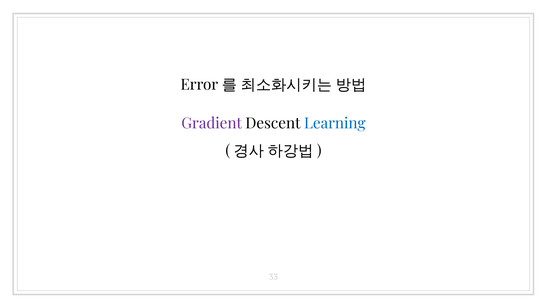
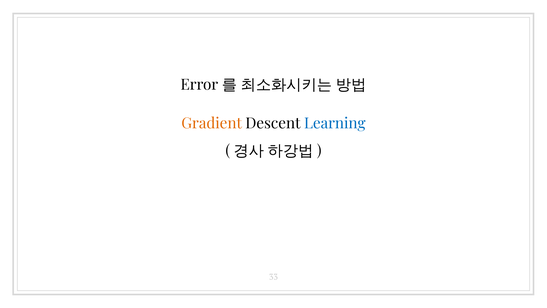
Gradient colour: purple -> orange
